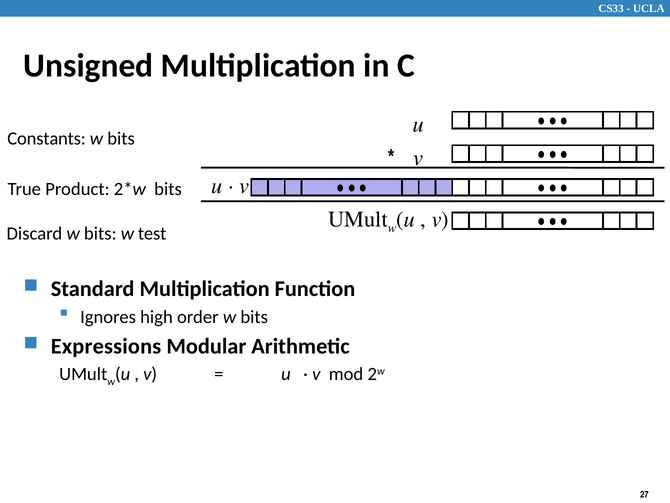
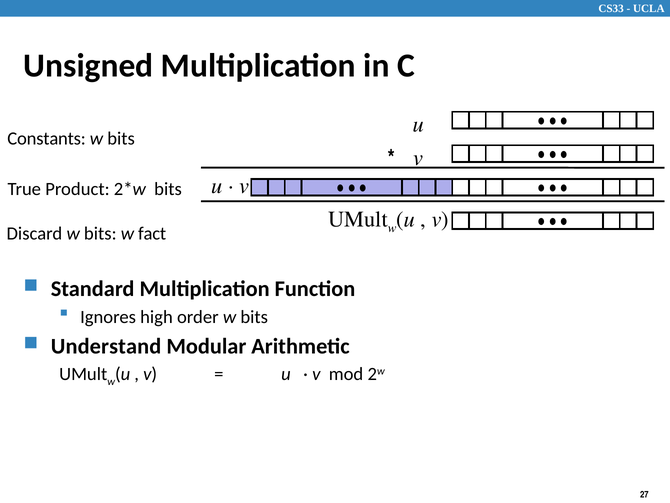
test: test -> fact
Expressions: Expressions -> Understand
